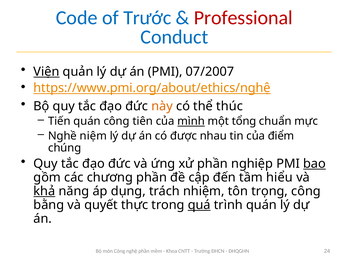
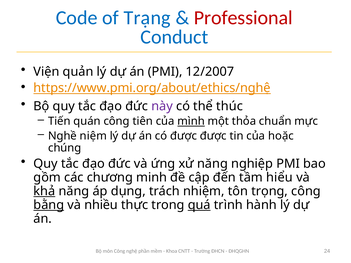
Trước: Trước -> Trạng
Viện underline: present -> none
07/2007: 07/2007 -> 12/2007
này colour: orange -> purple
tổng: tổng -> thỏa
được nhau: nhau -> được
điểm: điểm -> hoặc
xử phần: phần -> năng
bao underline: present -> none
chương phần: phần -> minh
bằng underline: none -> present
quyết: quyết -> nhiều
trình quán: quán -> hành
